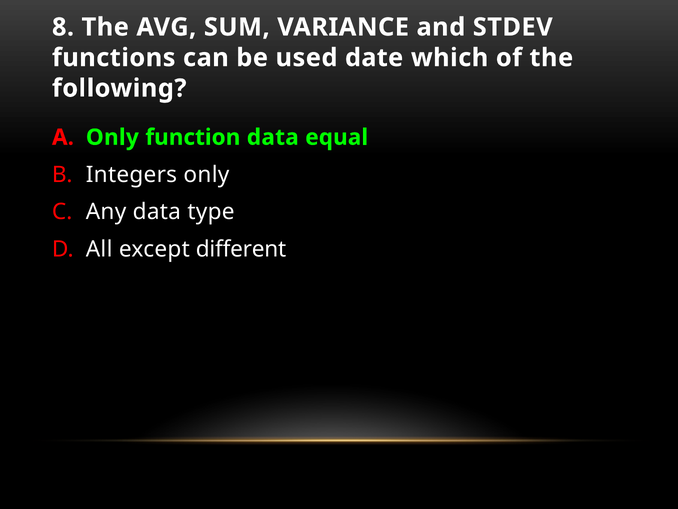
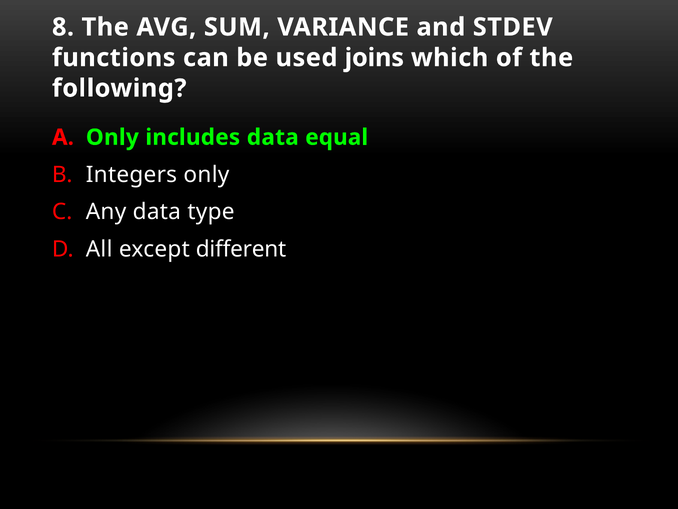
date: date -> joins
function: function -> includes
